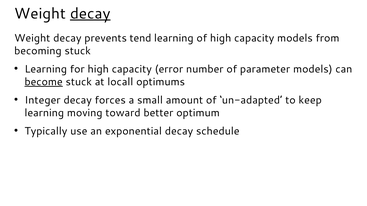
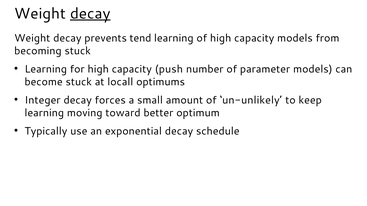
error: error -> push
become underline: present -> none
un-adapted: un-adapted -> un-unlikely
